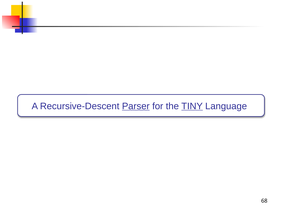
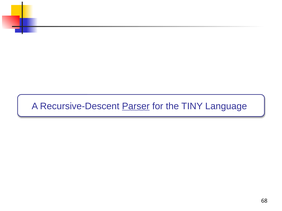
TINY underline: present -> none
